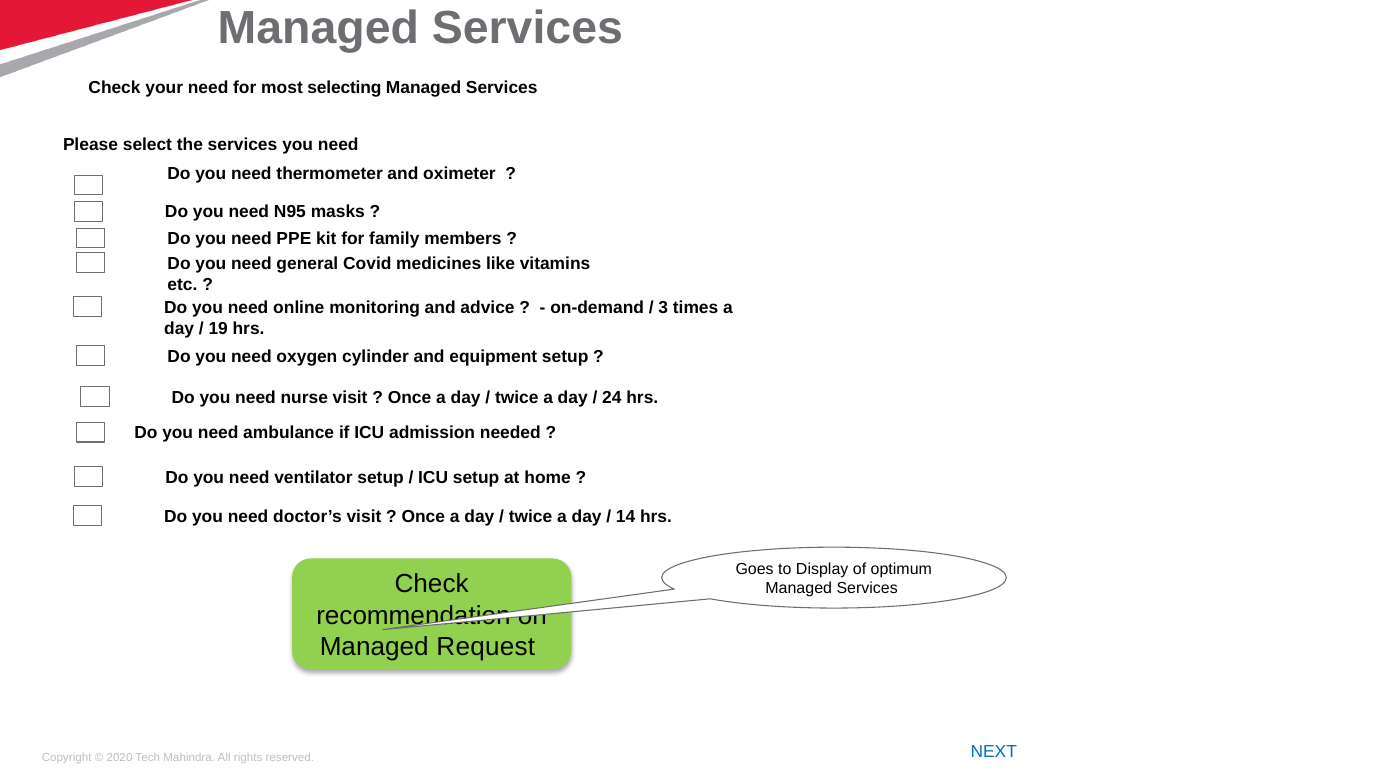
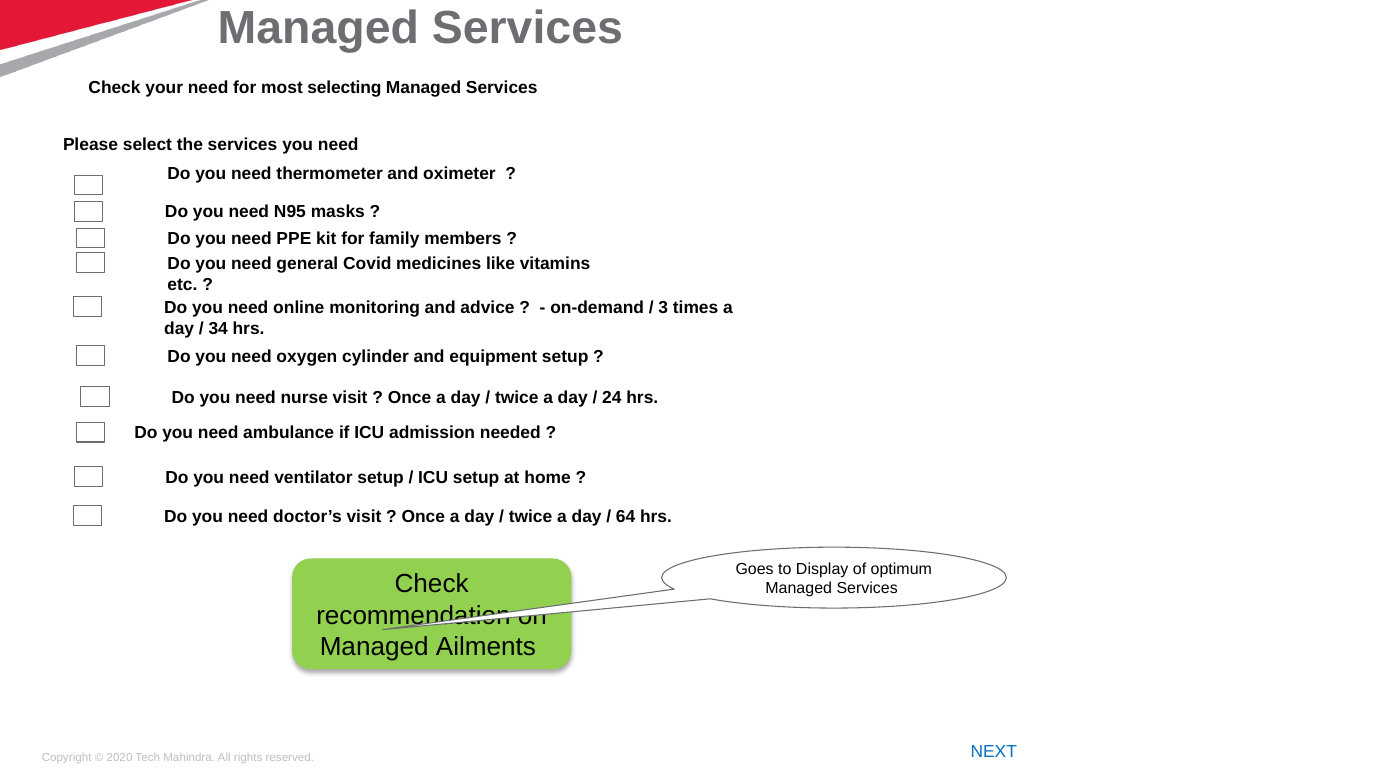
19: 19 -> 34
14: 14 -> 64
Request: Request -> Ailments
